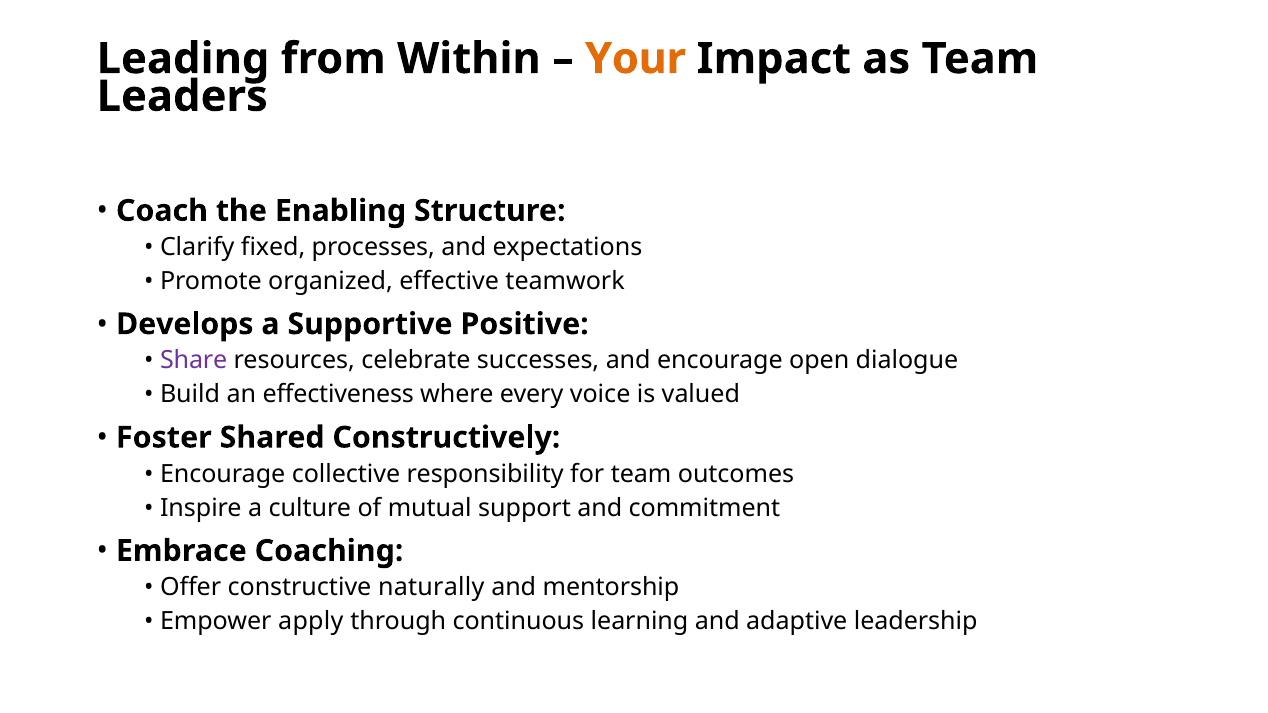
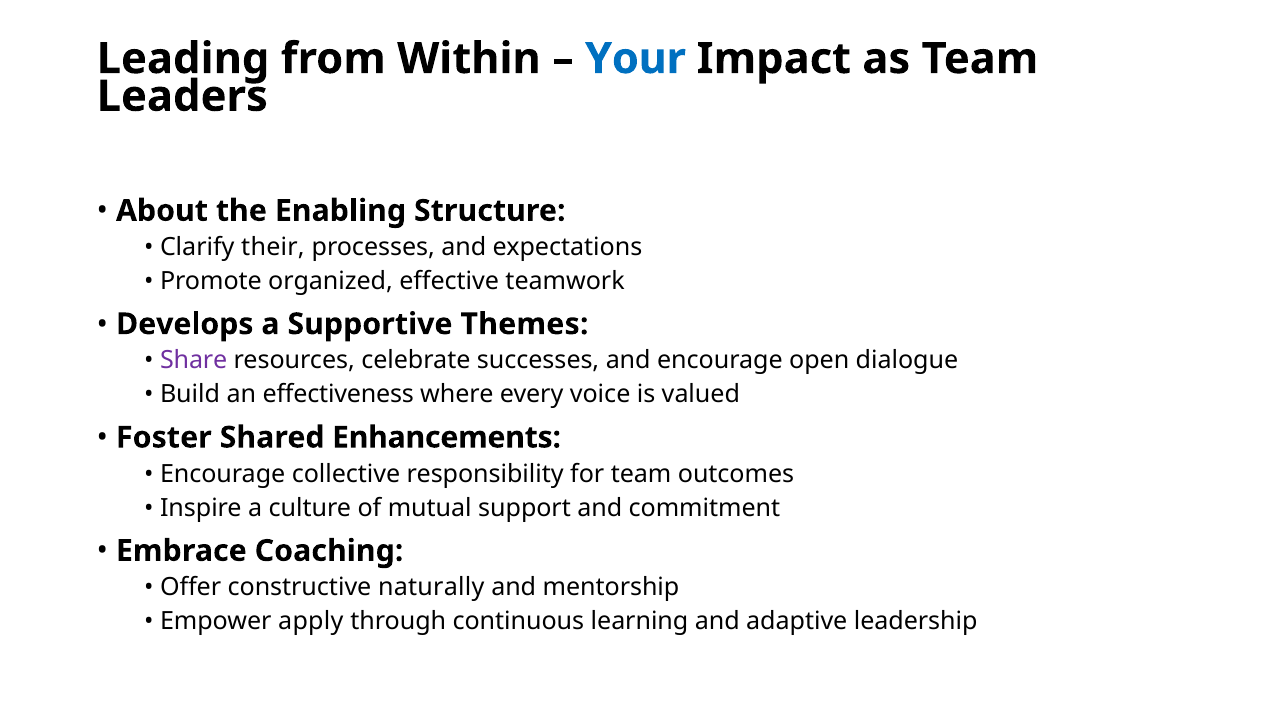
Your colour: orange -> blue
Coach: Coach -> About
fixed: fixed -> their
Positive: Positive -> Themes
Constructively: Constructively -> Enhancements
